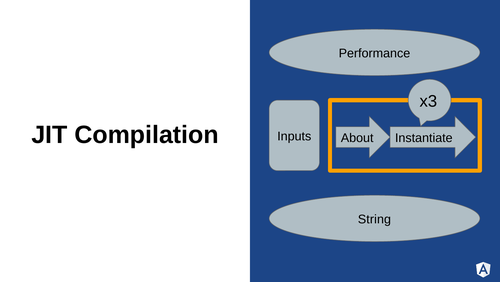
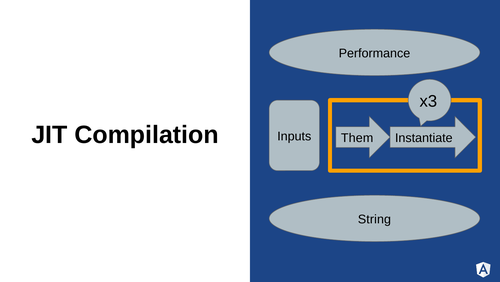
About: About -> Them
